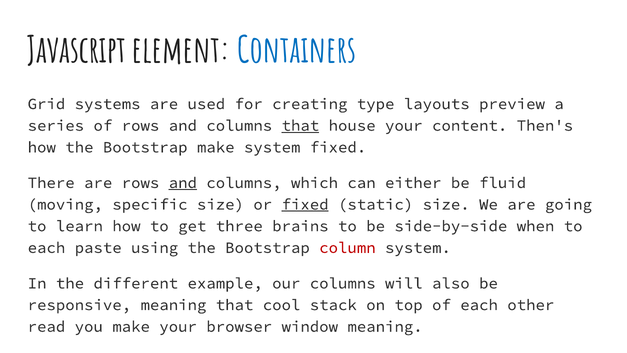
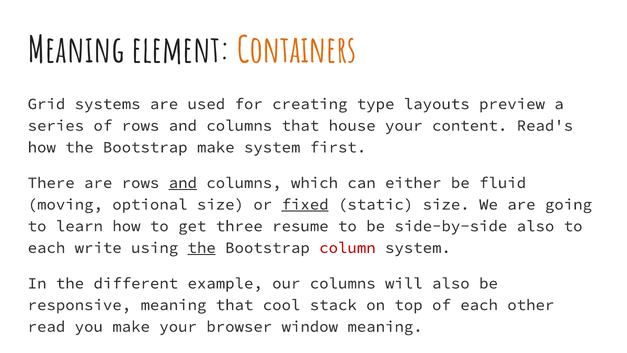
Javascript at (77, 51): Javascript -> Meaning
Containers colour: blue -> orange
that at (300, 125) underline: present -> none
Then's: Then's -> Read's
system fixed: fixed -> first
specific: specific -> optional
brains: brains -> resume
side-by-side when: when -> also
paste: paste -> write
the at (202, 248) underline: none -> present
